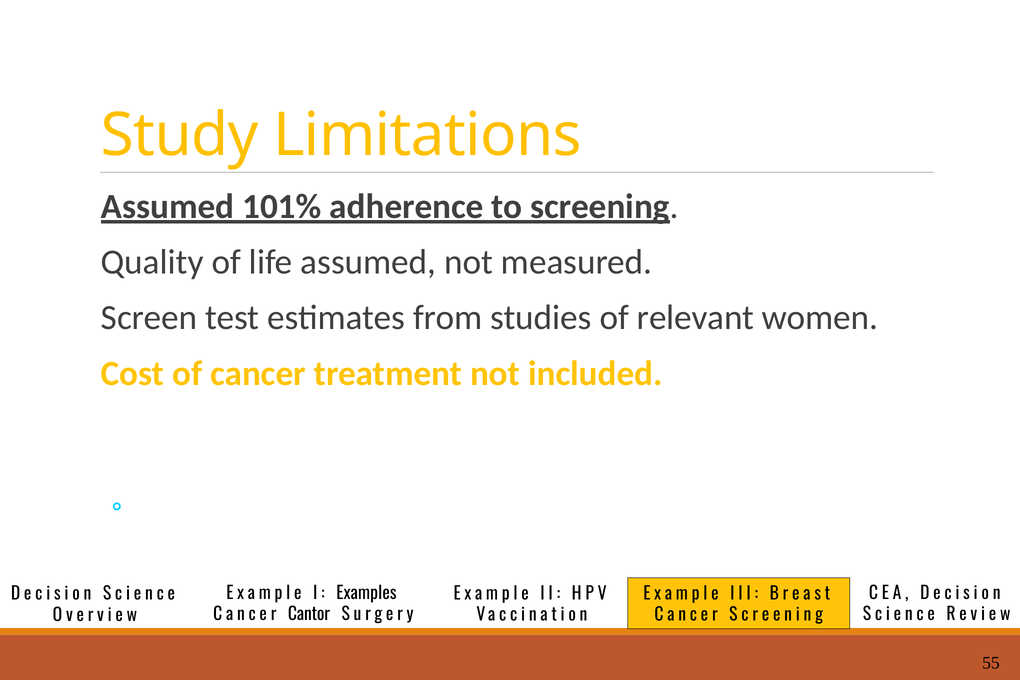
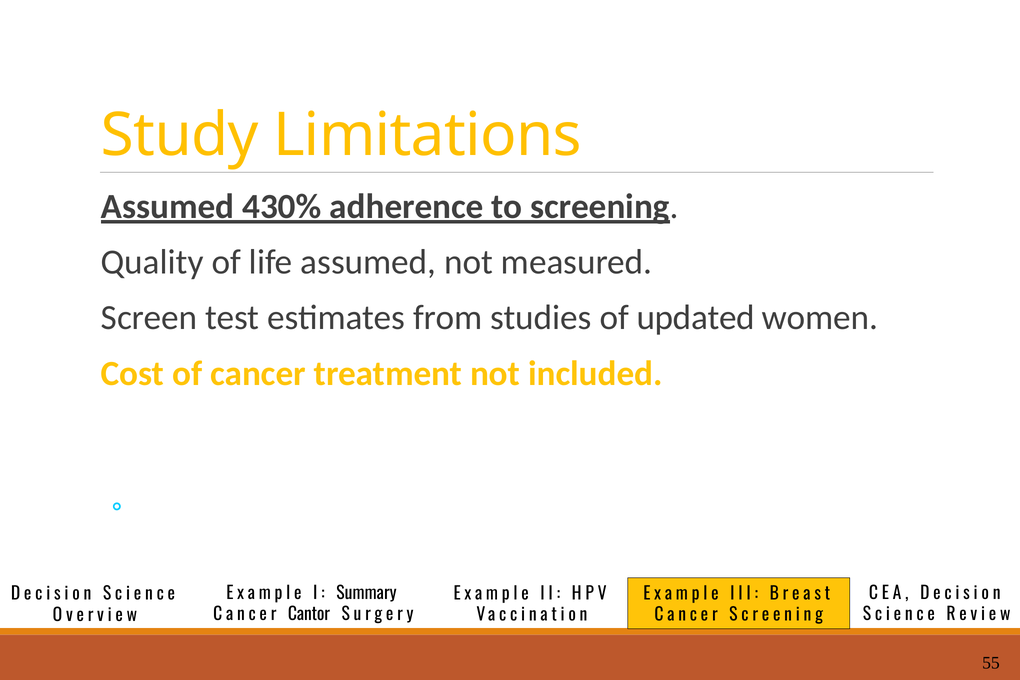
101%: 101% -> 430%
relevant: relevant -> updated
Examples: Examples -> Summary
